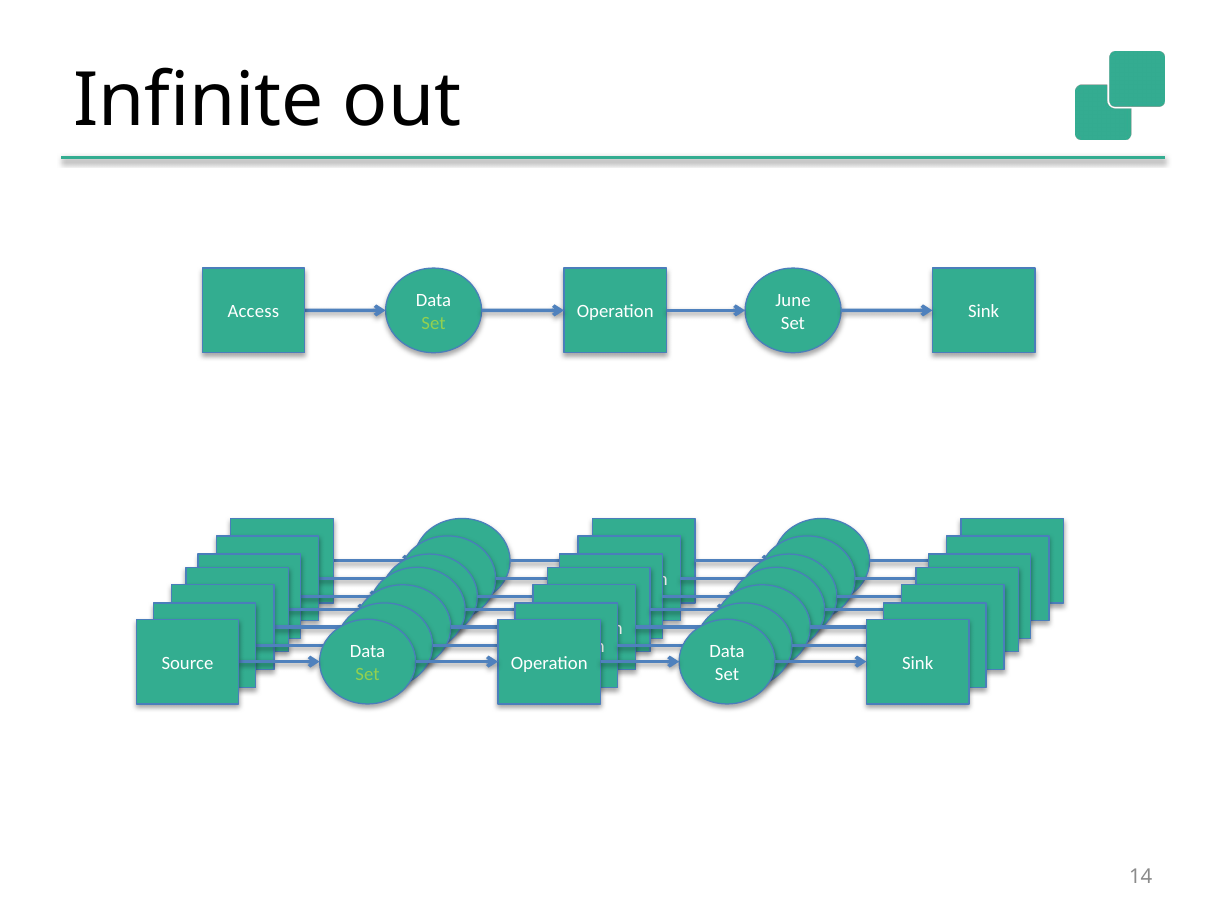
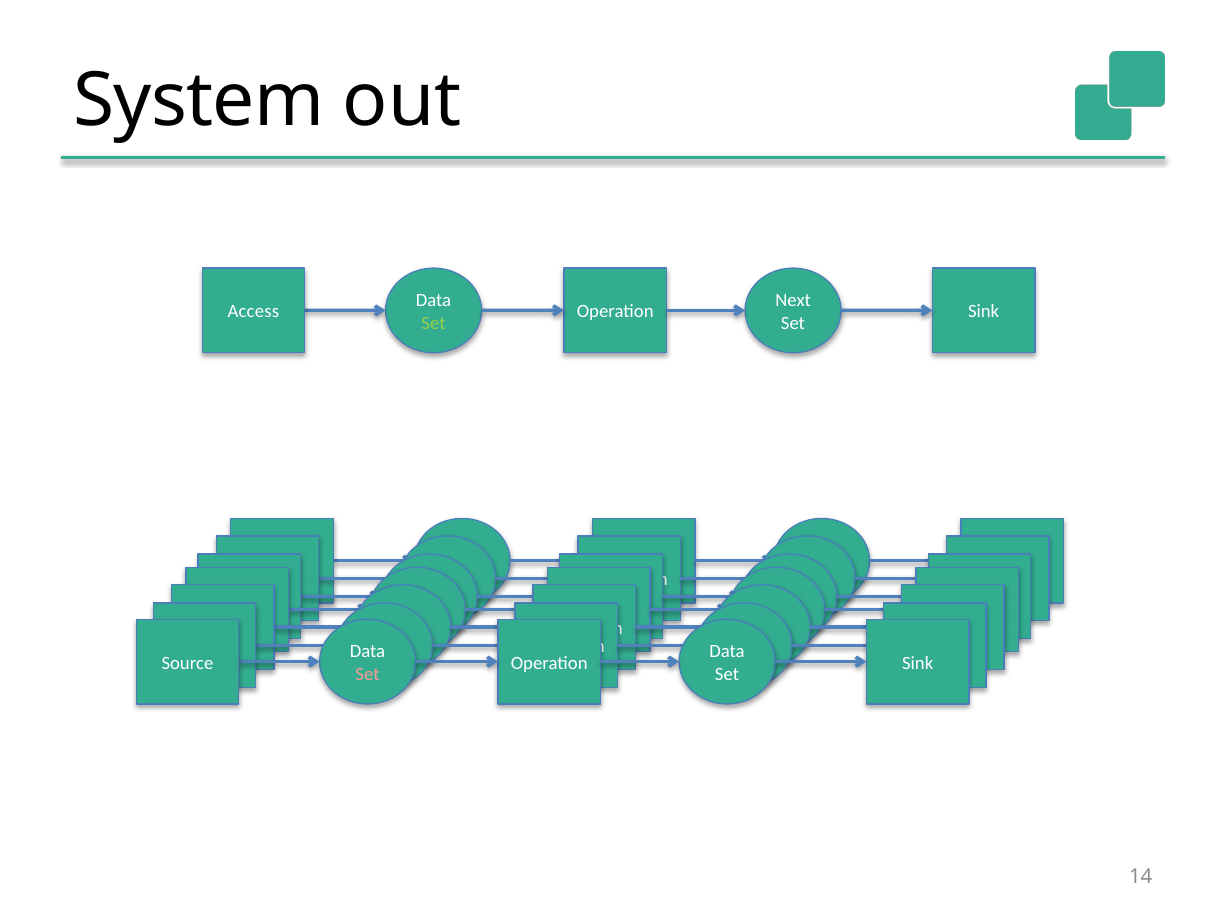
Infinite: Infinite -> System
June: June -> Next
Set at (368, 674) colour: light green -> pink
